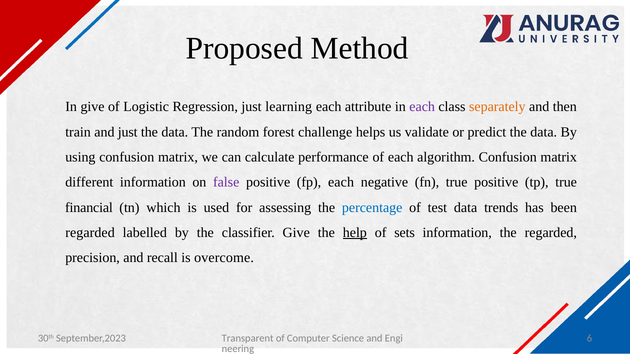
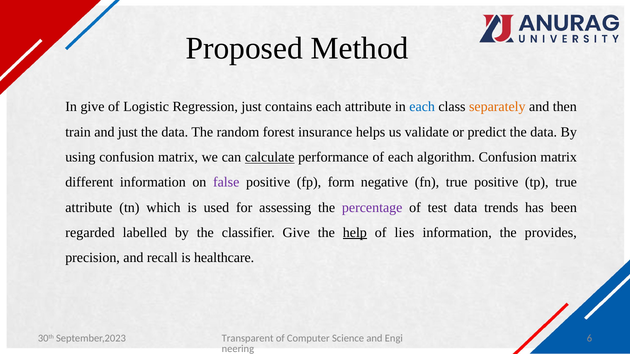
learning: learning -> contains
each at (422, 107) colour: purple -> blue
challenge: challenge -> insurance
calculate underline: none -> present
fp each: each -> form
financial at (89, 208): financial -> attribute
percentage colour: blue -> purple
sets: sets -> lies
the regarded: regarded -> provides
overcome: overcome -> healthcare
